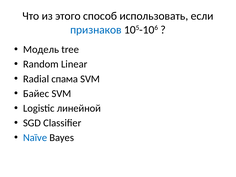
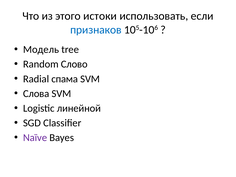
способ: способ -> истоки
Linear: Linear -> Слово
Байес: Байес -> Слова
Naïve colour: blue -> purple
